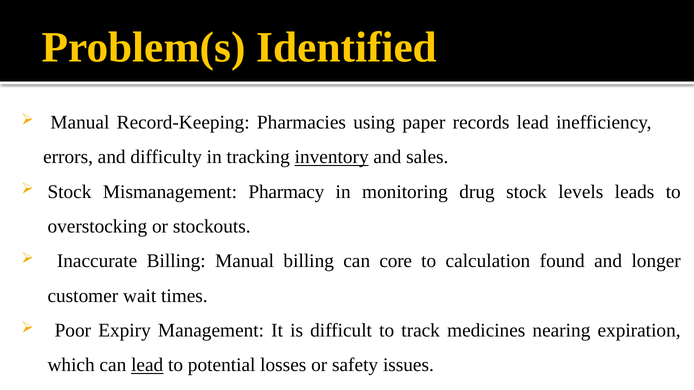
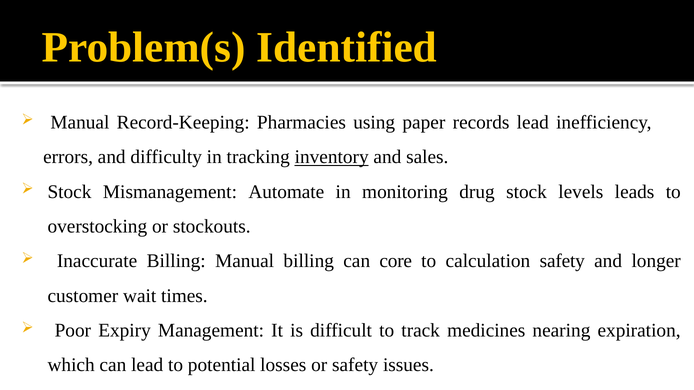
Pharmacy: Pharmacy -> Automate
calculation found: found -> safety
lead at (147, 365) underline: present -> none
